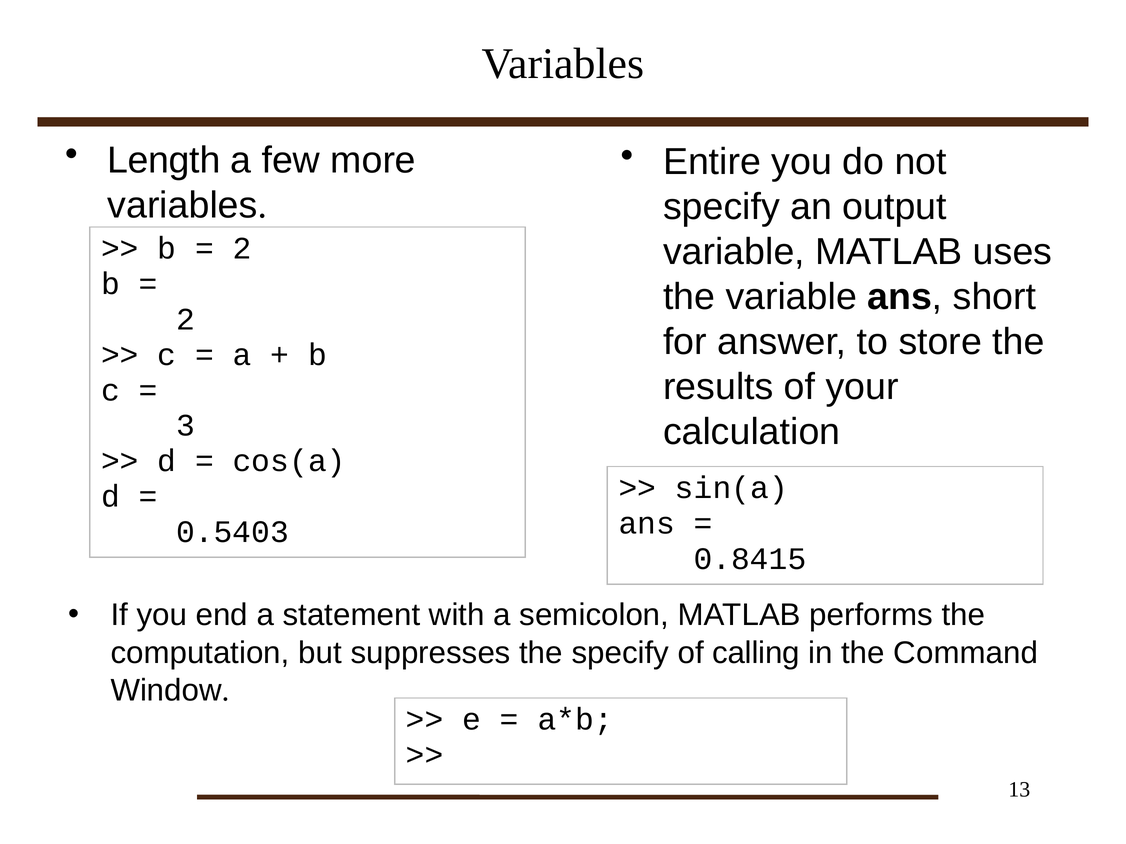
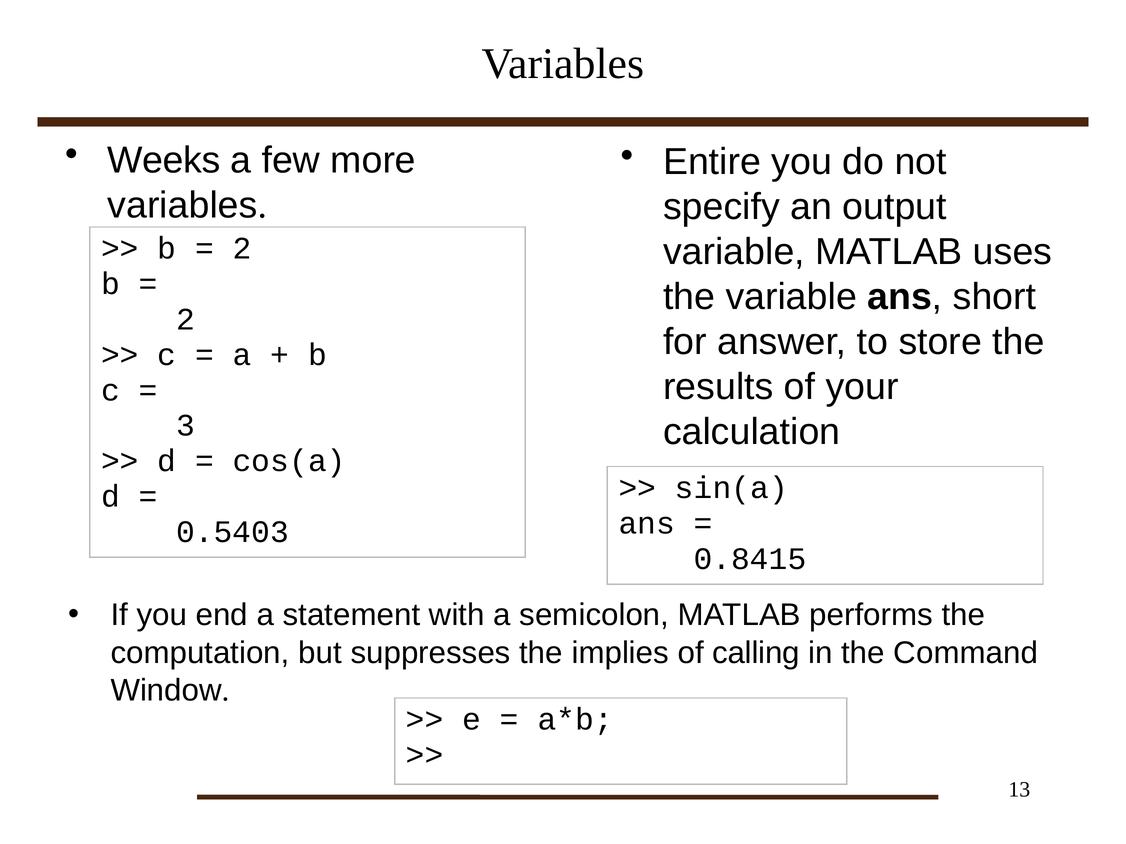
Length: Length -> Weeks
the specify: specify -> implies
